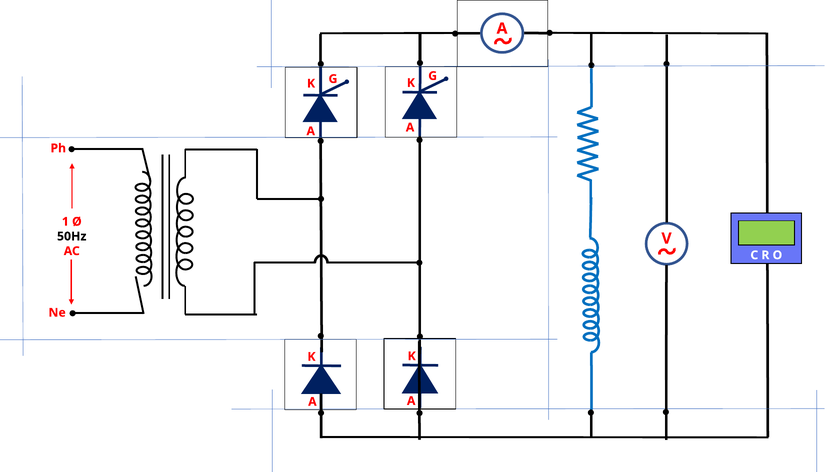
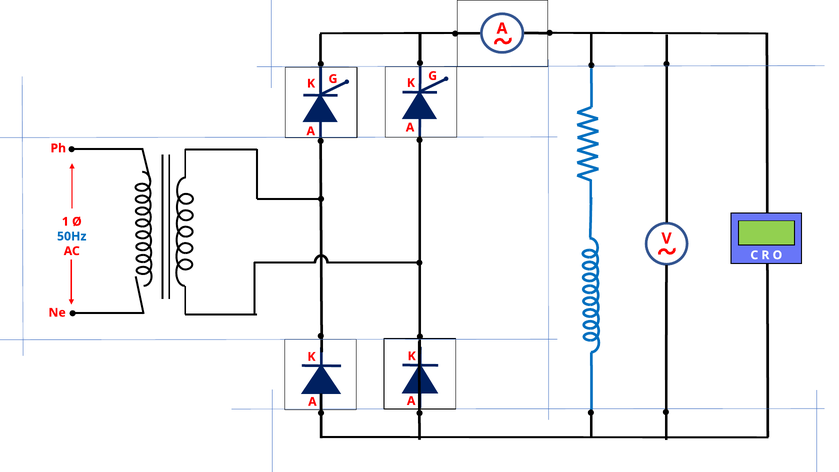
50Hz colour: black -> blue
